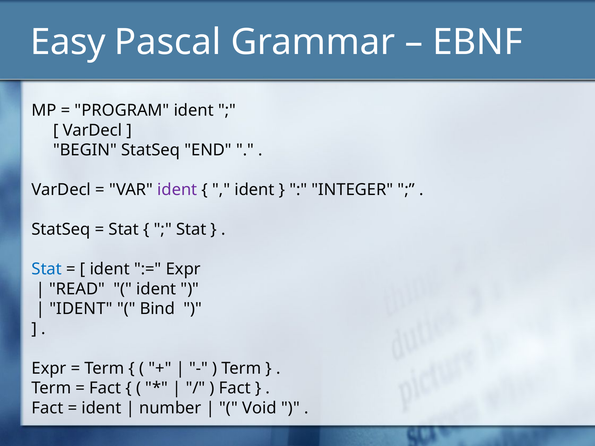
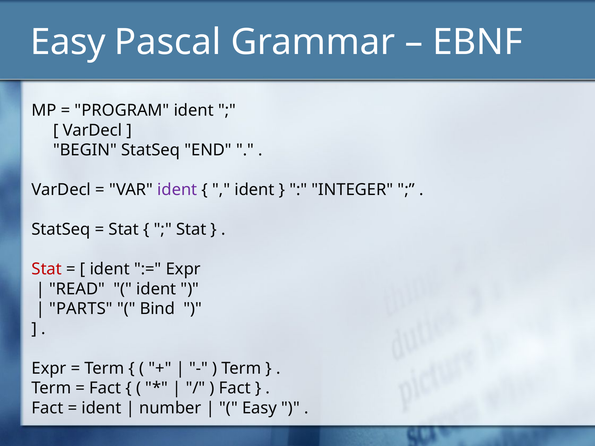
Stat at (47, 269) colour: blue -> red
IDENT at (81, 309): IDENT -> PARTS
Void at (259, 408): Void -> Easy
